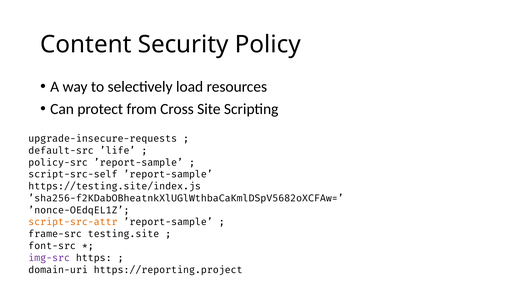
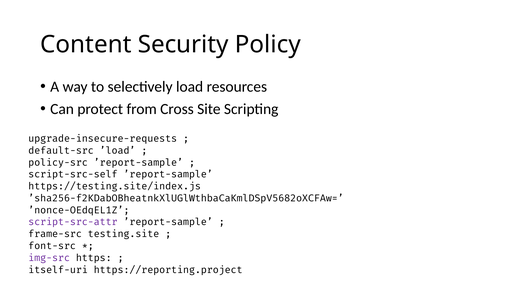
’life: ’life -> ’load
script-src-attr colour: orange -> purple
domain-uri: domain-uri -> itself-uri
